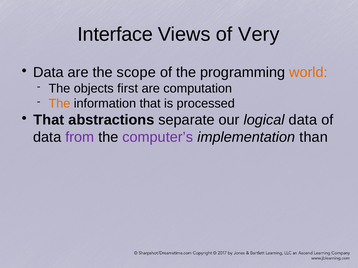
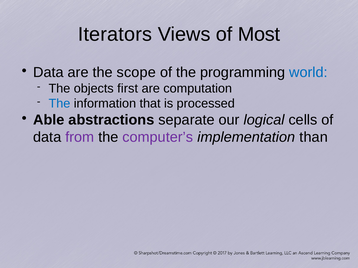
Interface: Interface -> Iterators
Very: Very -> Most
world colour: orange -> blue
The at (59, 104) colour: orange -> blue
That at (49, 120): That -> Able
logical data: data -> cells
